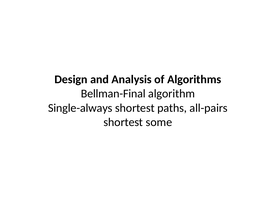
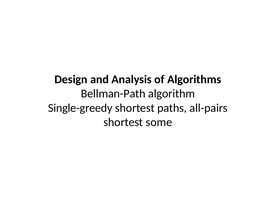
Bellman-Final: Bellman-Final -> Bellman-Path
Single-always: Single-always -> Single-greedy
